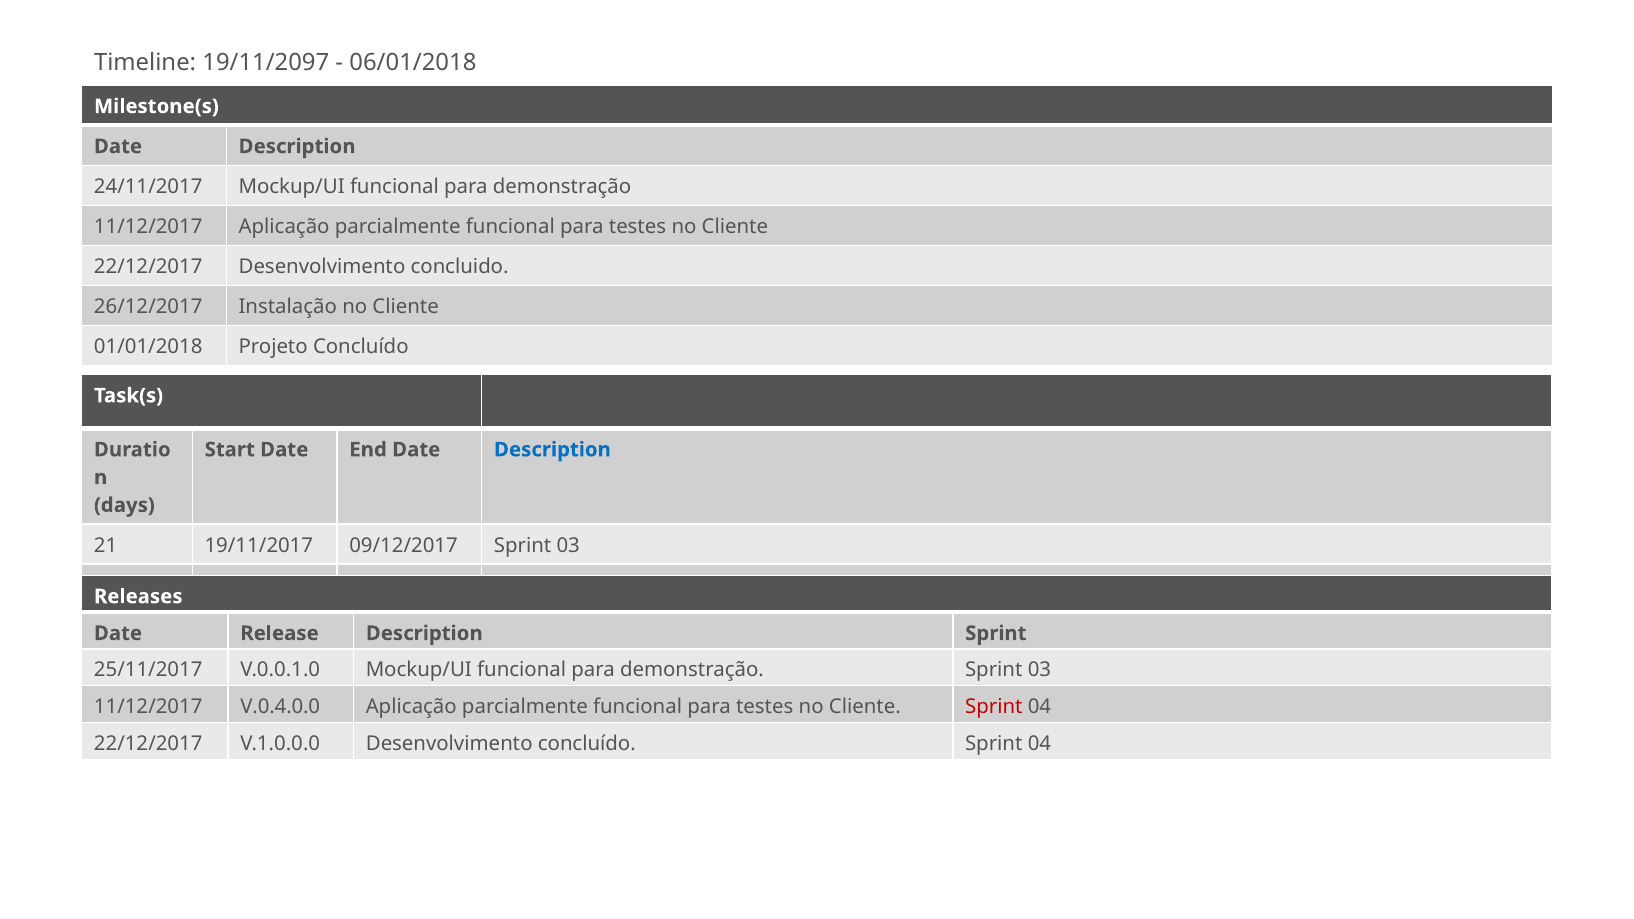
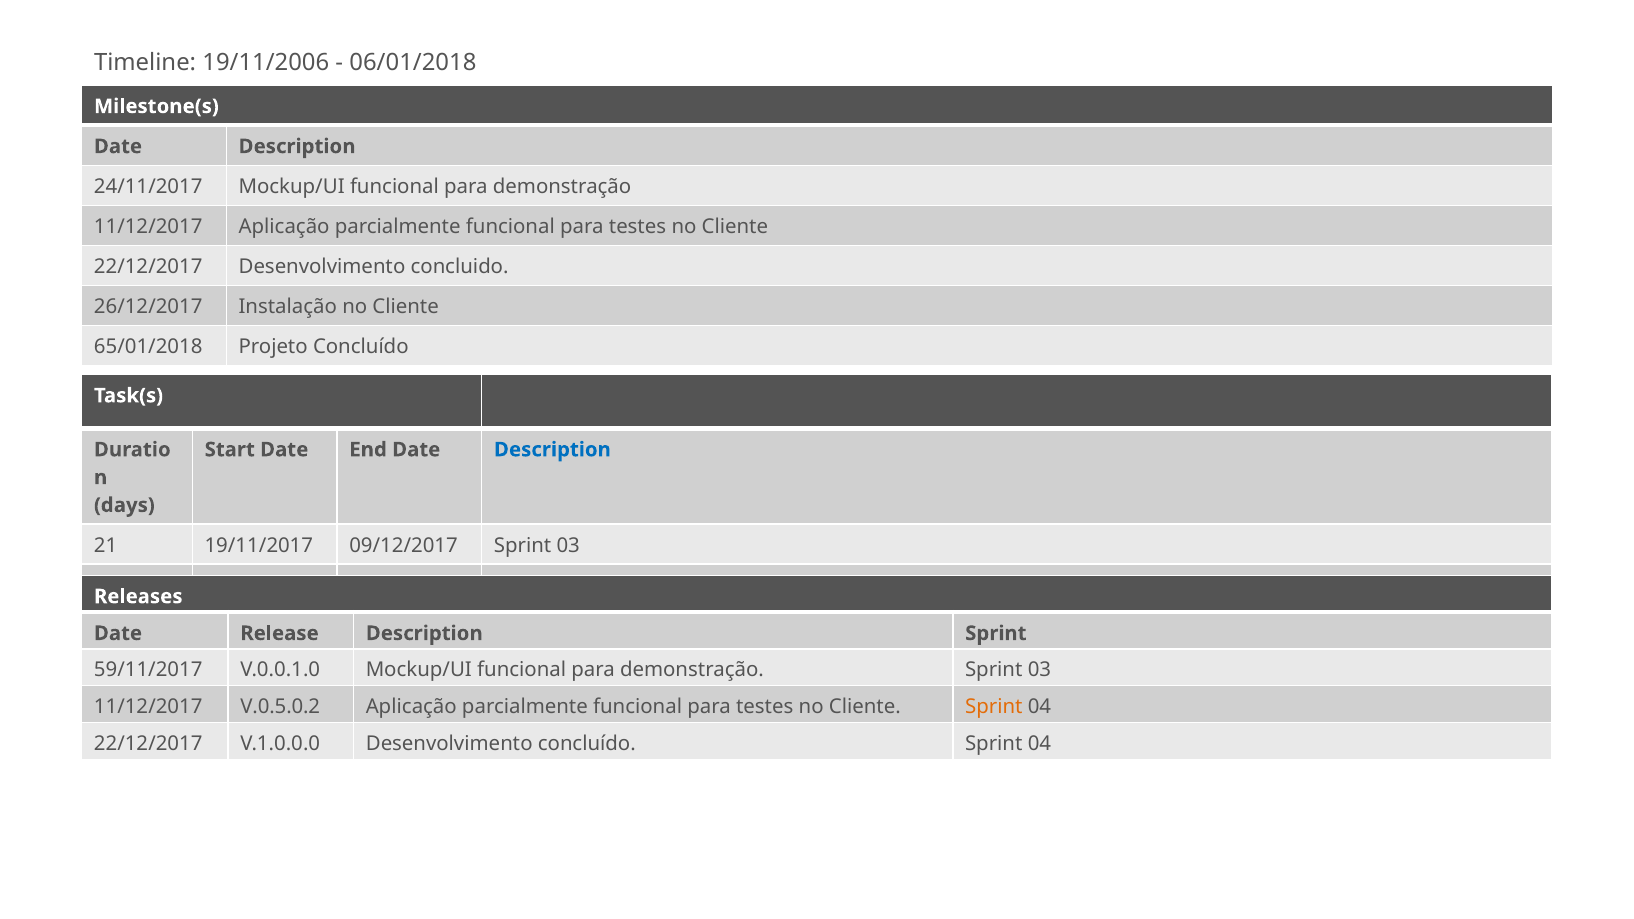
19/11/2097: 19/11/2097 -> 19/11/2006
01/01/2018: 01/01/2018 -> 65/01/2018
25/11/2017: 25/11/2017 -> 59/11/2017
V.0.4.0.0: V.0.4.0.0 -> V.0.5.0.2
Sprint at (994, 707) colour: red -> orange
